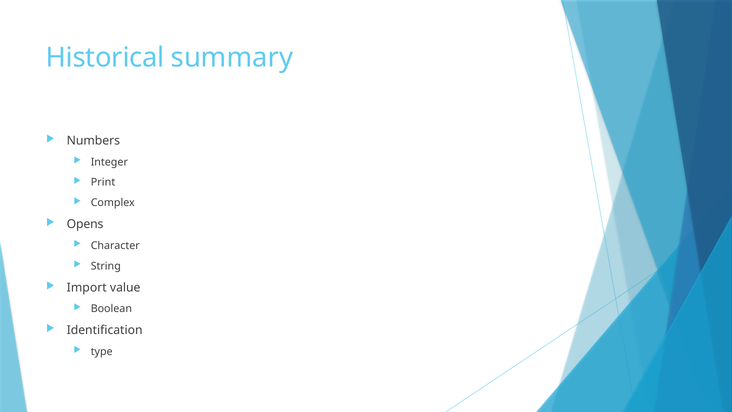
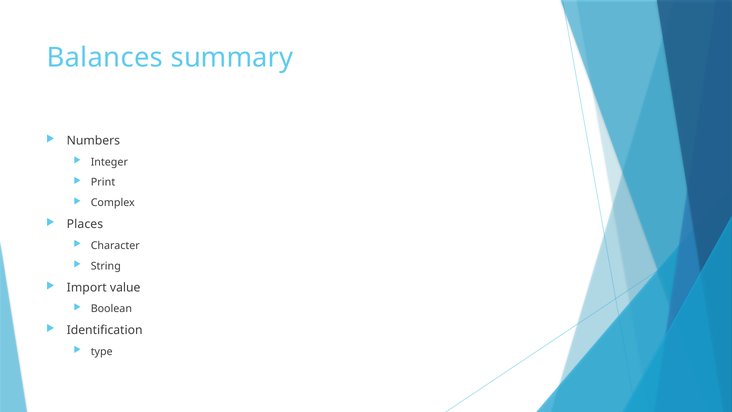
Historical: Historical -> Balances
Opens: Opens -> Places
